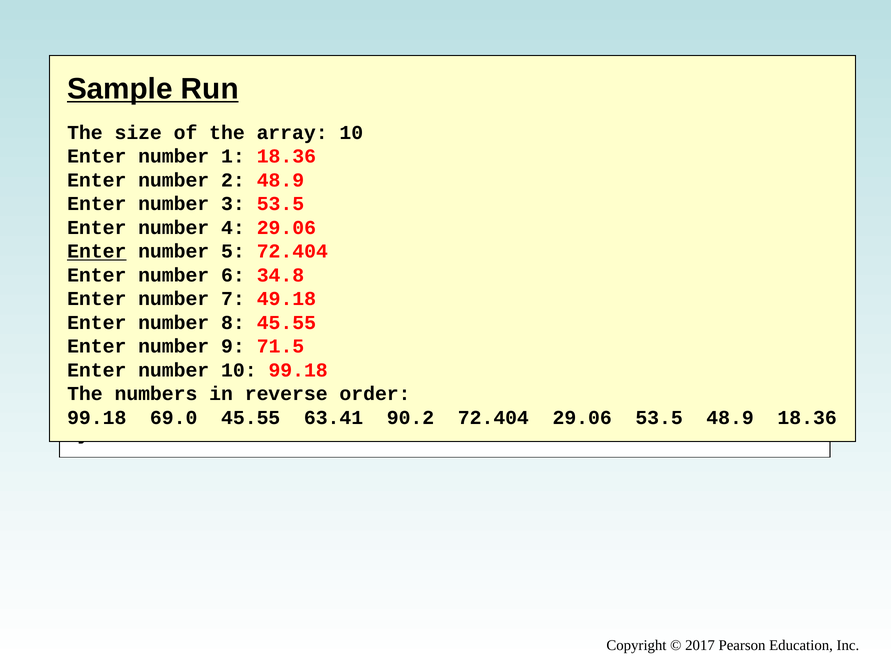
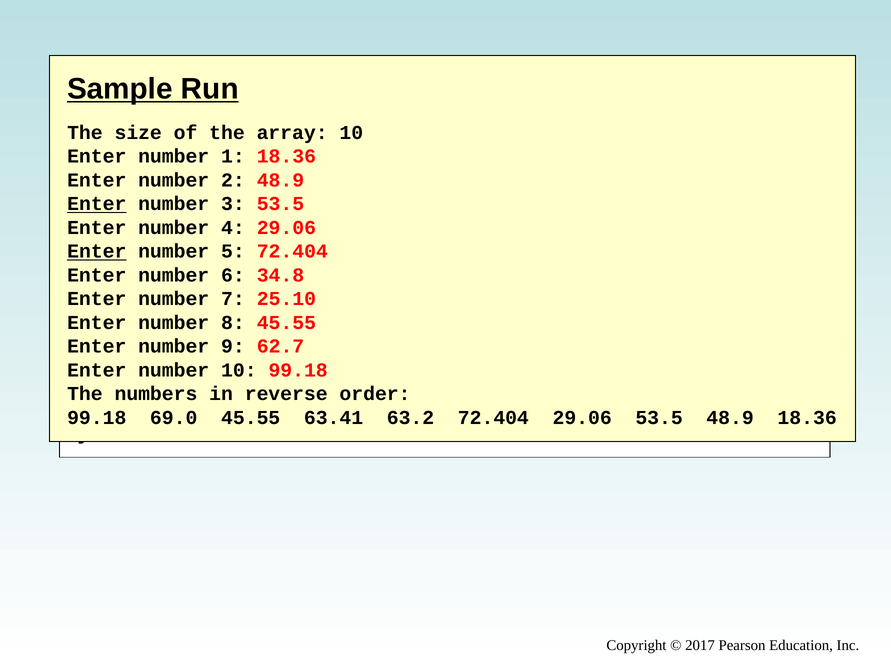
Enter at (97, 204) underline: none -> present
49.18: 49.18 -> 25.10
71.5: 71.5 -> 62.7
90.2: 90.2 -> 63.2
